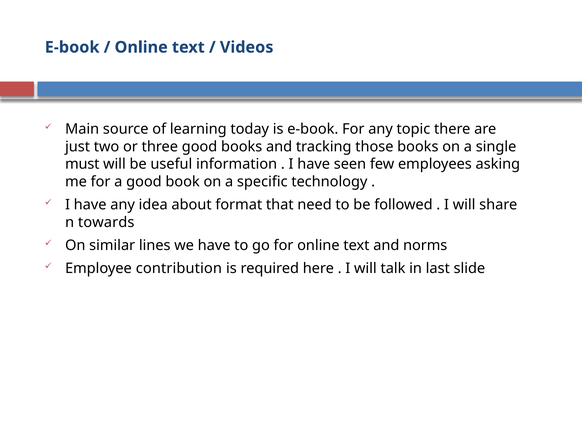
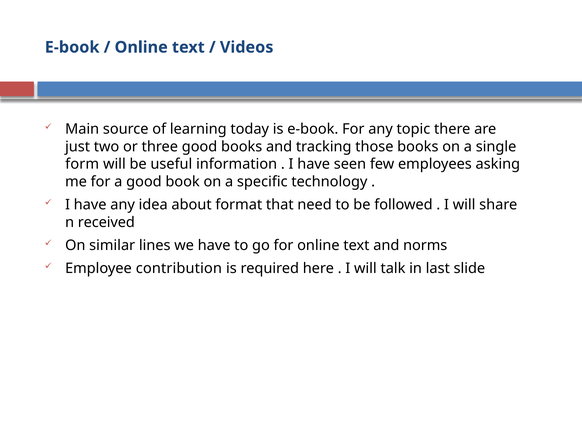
must: must -> form
towards: towards -> received
